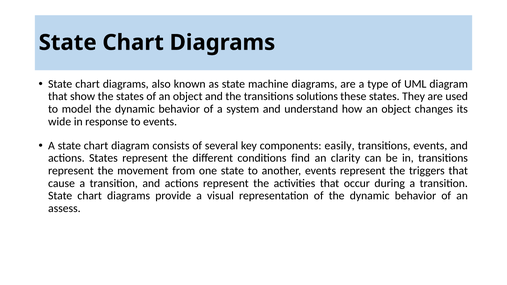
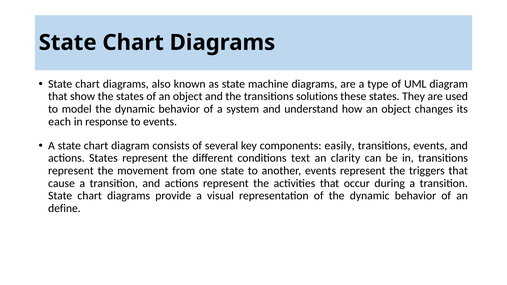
wide: wide -> each
find: find -> text
assess: assess -> define
